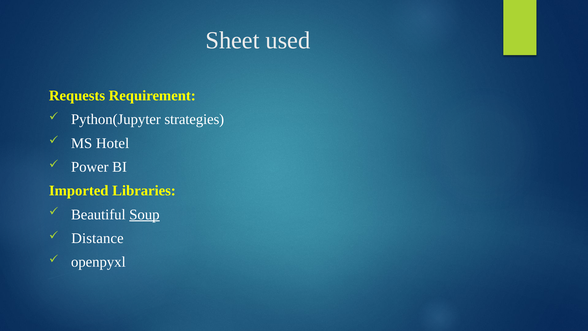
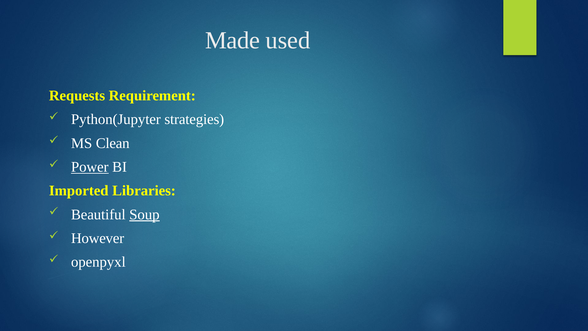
Sheet: Sheet -> Made
Hotel: Hotel -> Clean
Power underline: none -> present
Distance: Distance -> However
